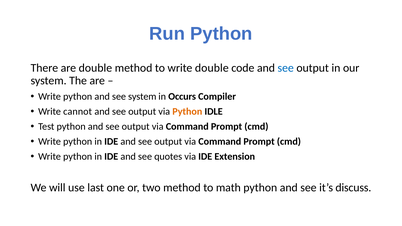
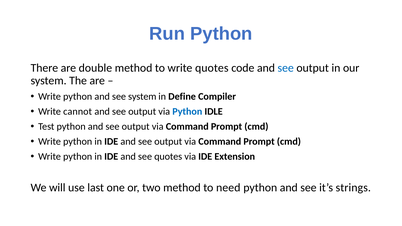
write double: double -> quotes
Occurs: Occurs -> Define
Python at (187, 112) colour: orange -> blue
math: math -> need
discuss: discuss -> strings
